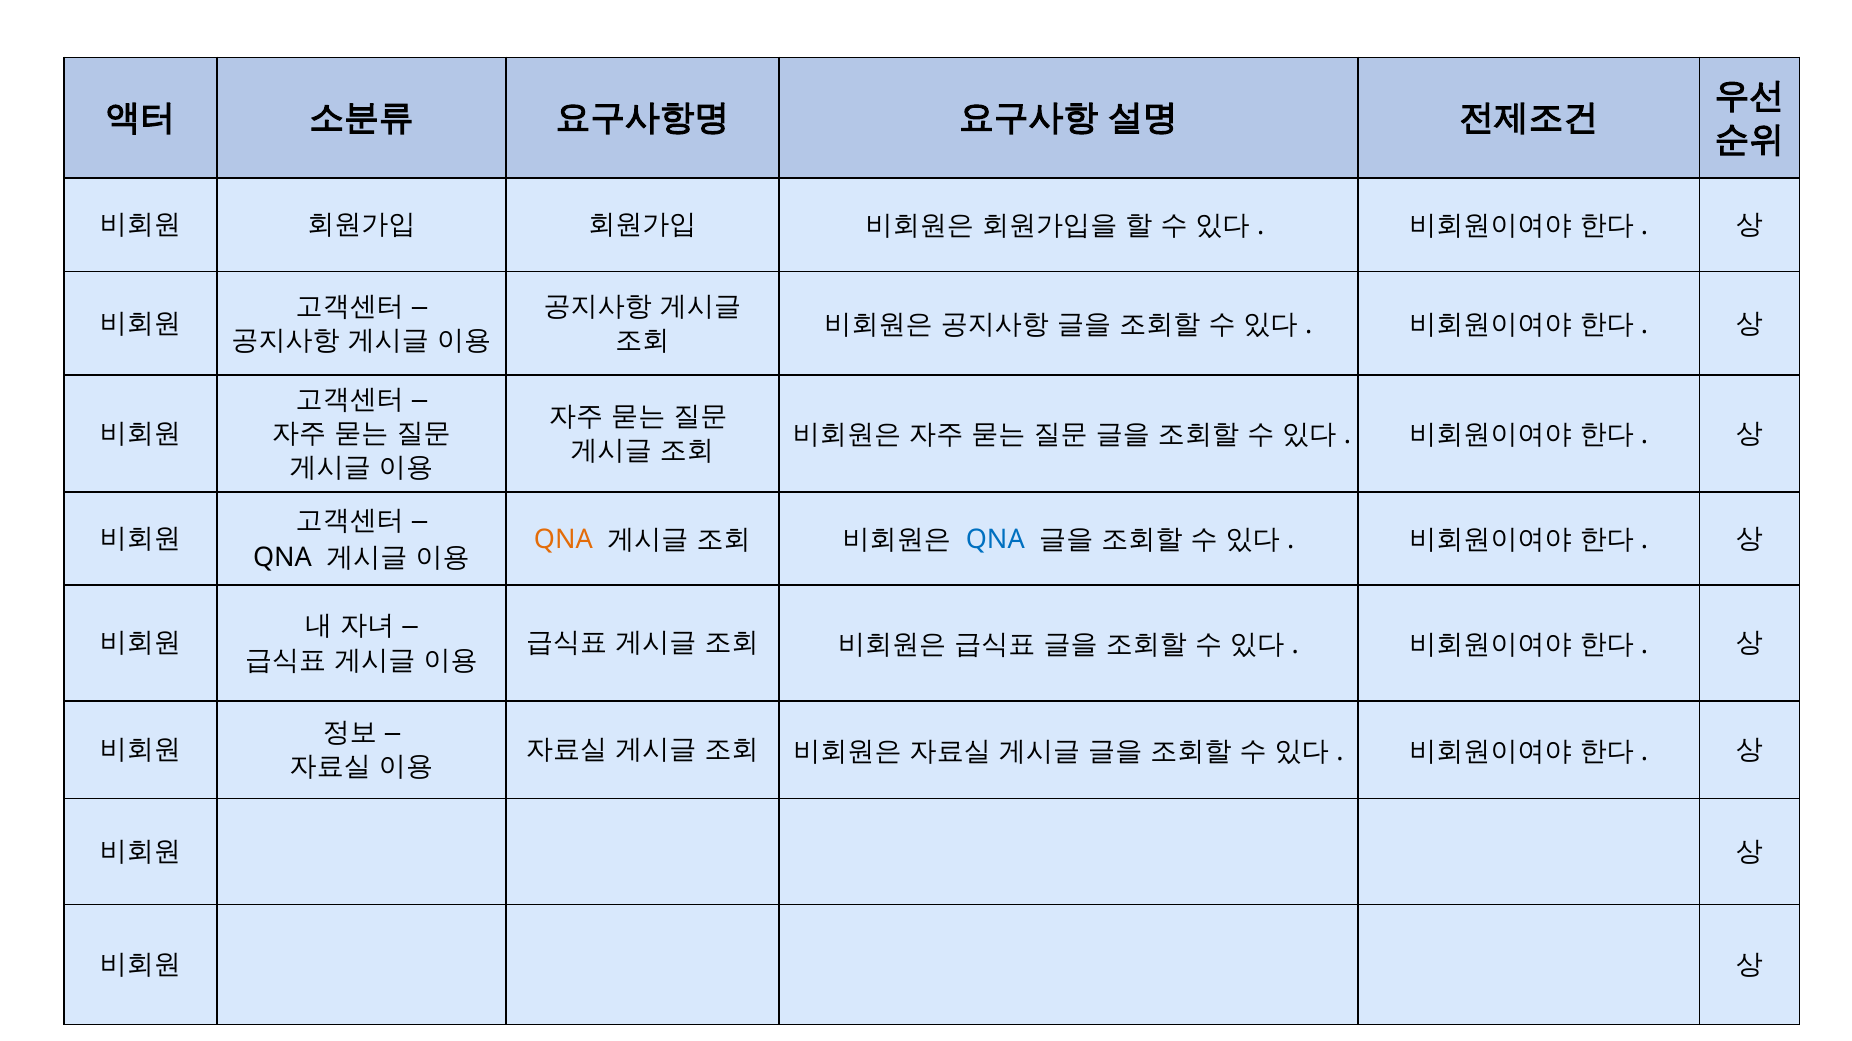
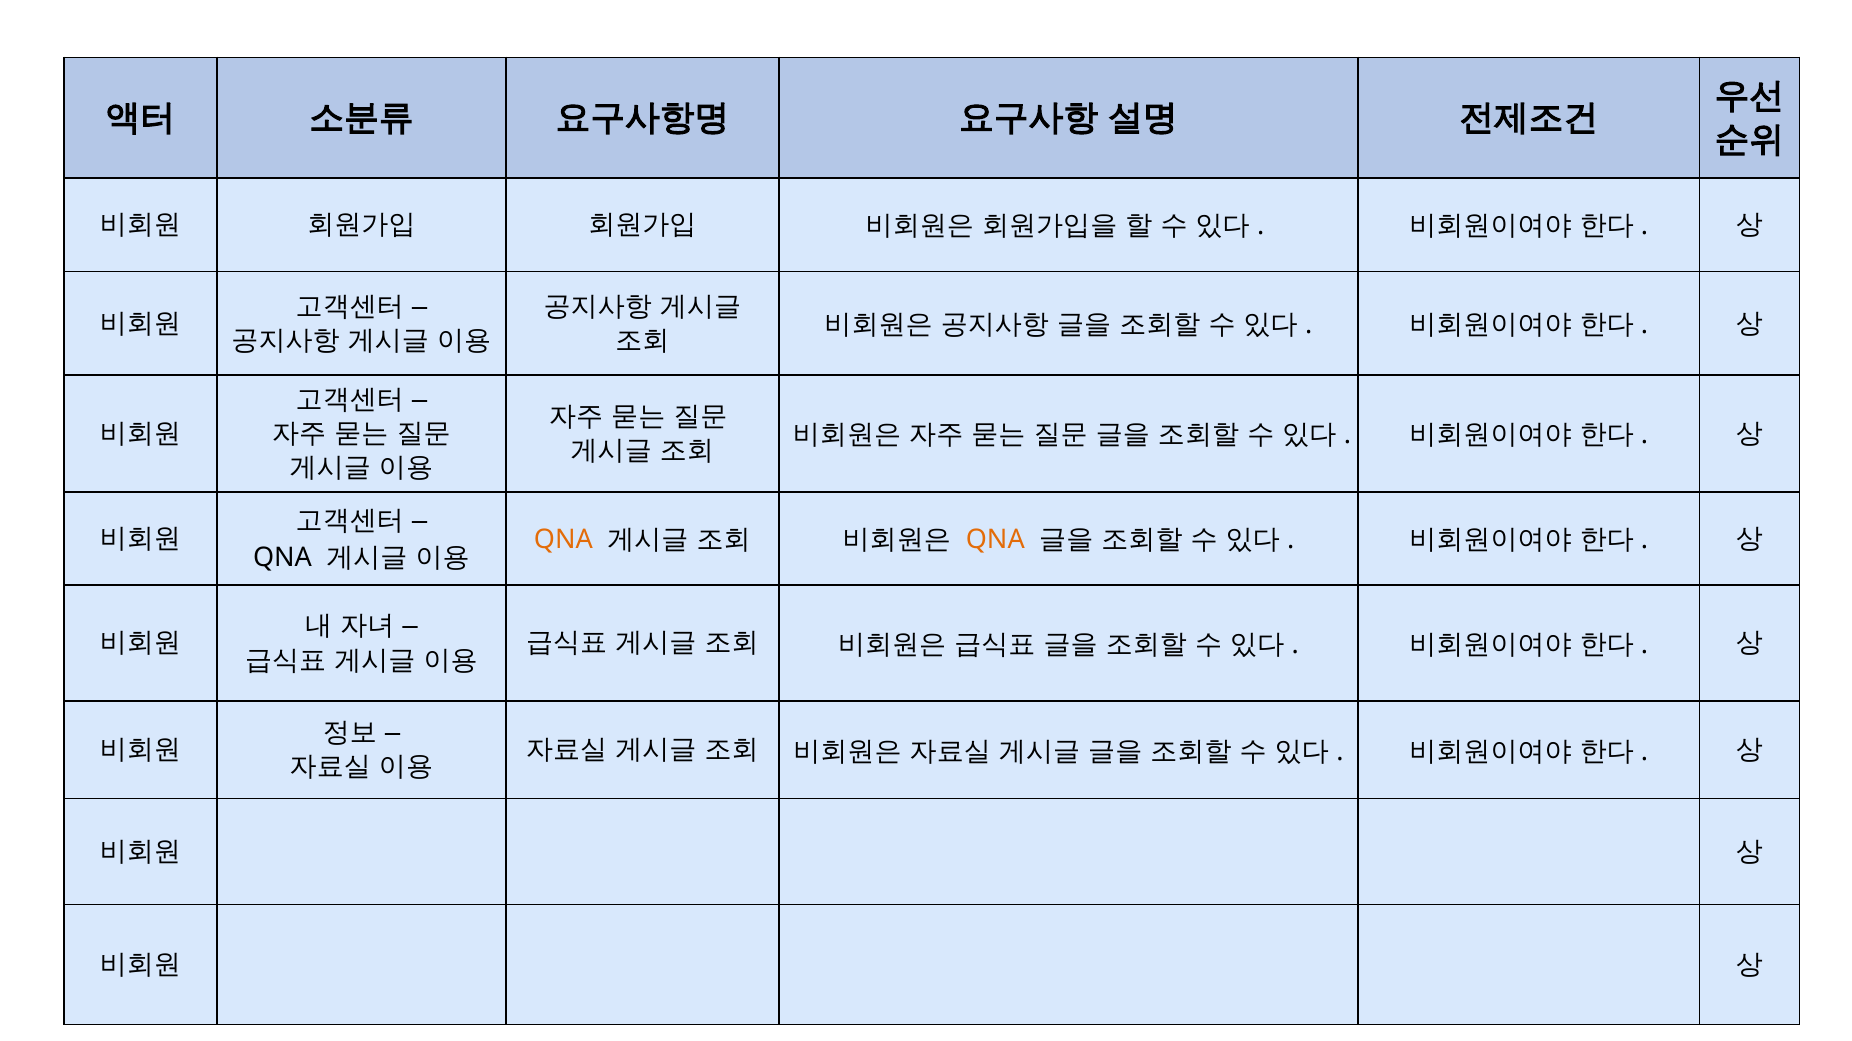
QNA at (995, 540) colour: blue -> orange
